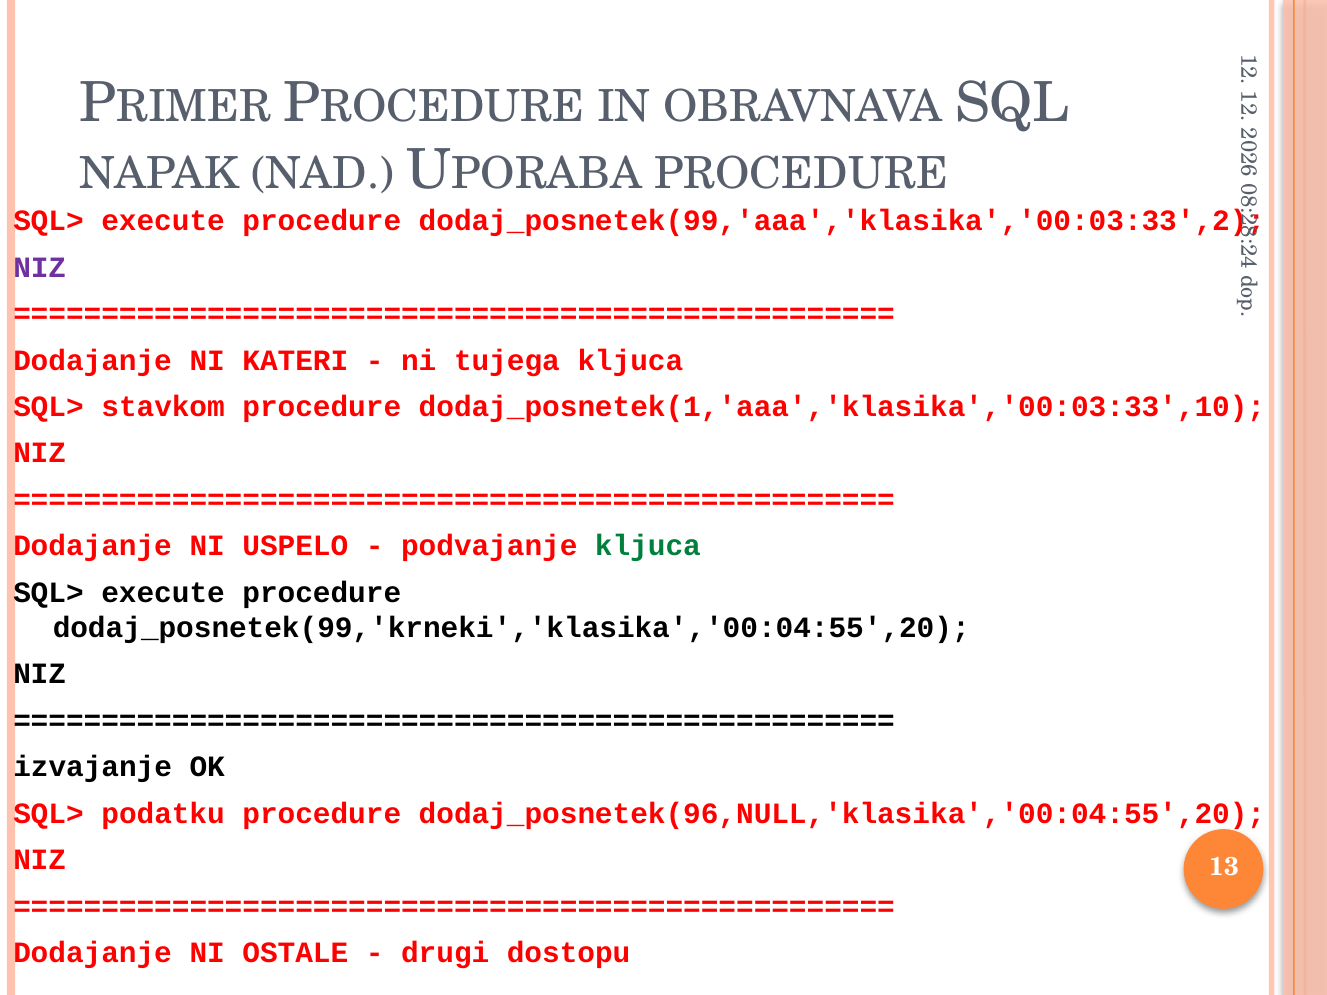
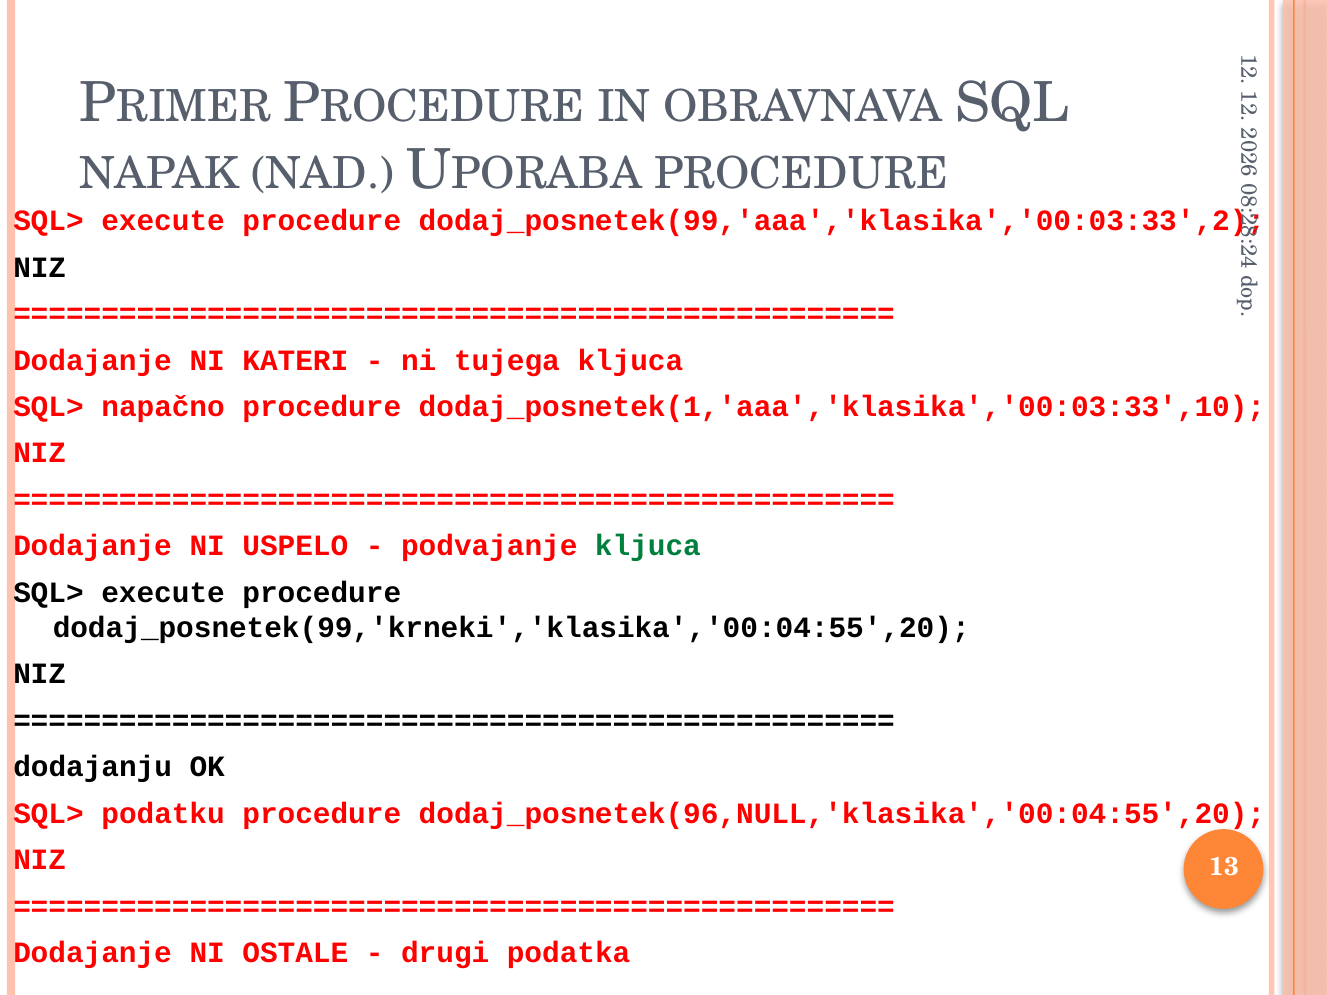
NIZ at (40, 267) colour: purple -> black
stavkom: stavkom -> napačno
izvajanje: izvajanje -> dodajanju
dostopu: dostopu -> podatka
